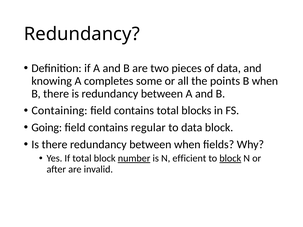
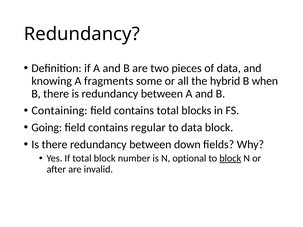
completes: completes -> fragments
points: points -> hybrid
between when: when -> down
number underline: present -> none
efficient: efficient -> optional
